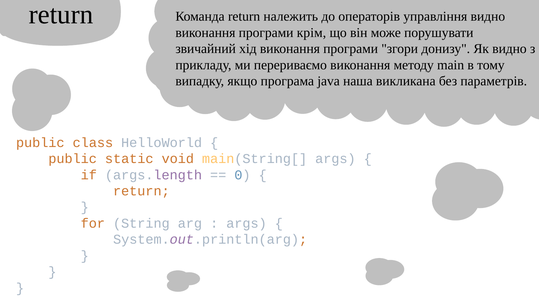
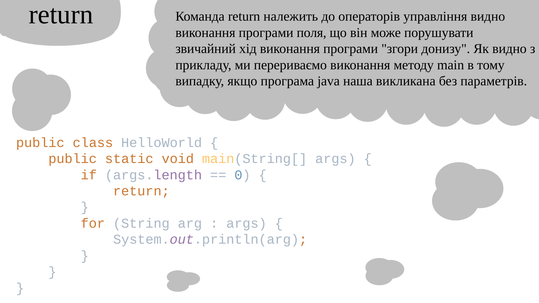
крім: крім -> поля
